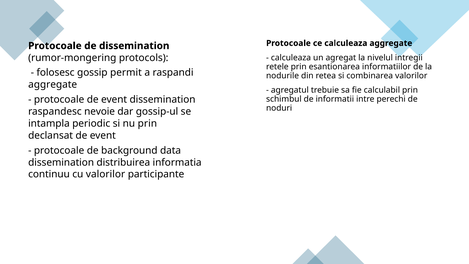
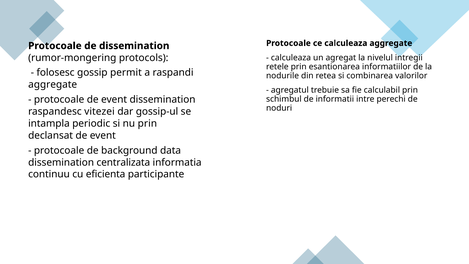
nevoie: nevoie -> vitezei
distribuirea: distribuirea -> centralizata
cu valorilor: valorilor -> eficienta
